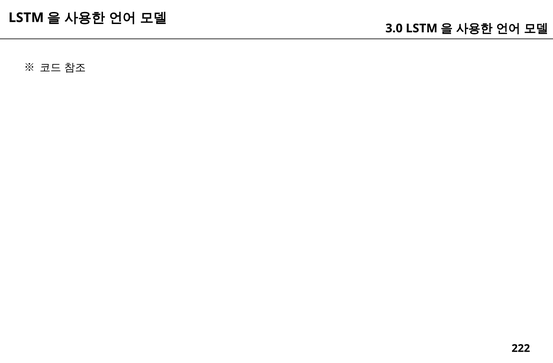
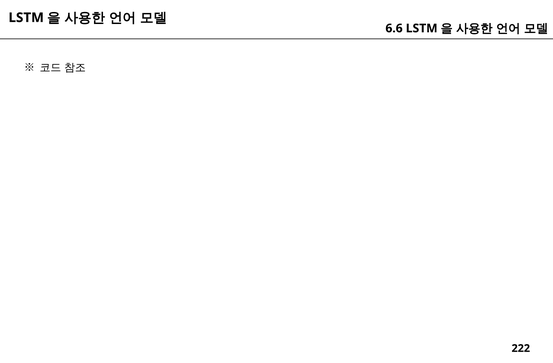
3.0: 3.0 -> 6.6
